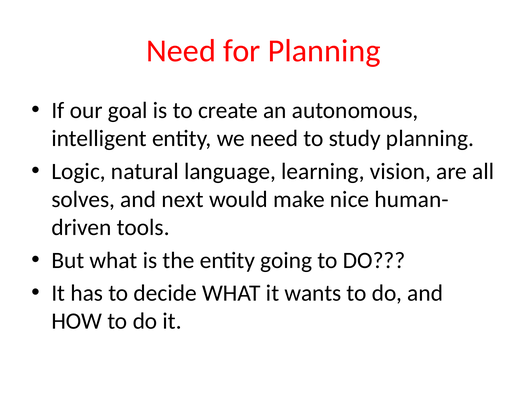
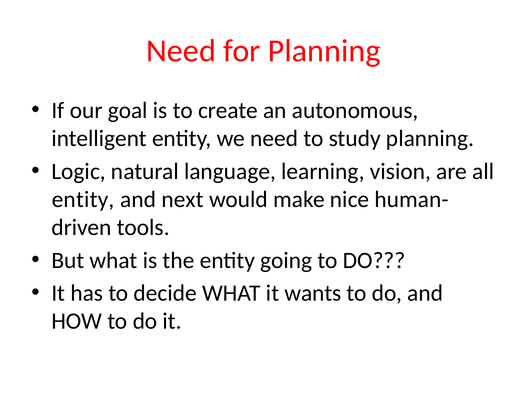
solves at (83, 200): solves -> entity
